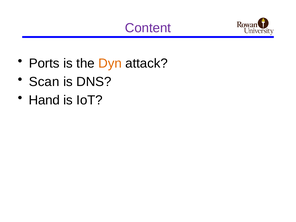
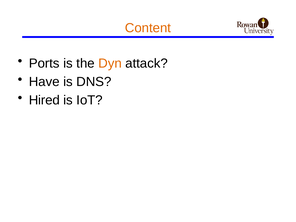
Content colour: purple -> orange
Scan: Scan -> Have
Hand: Hand -> Hired
